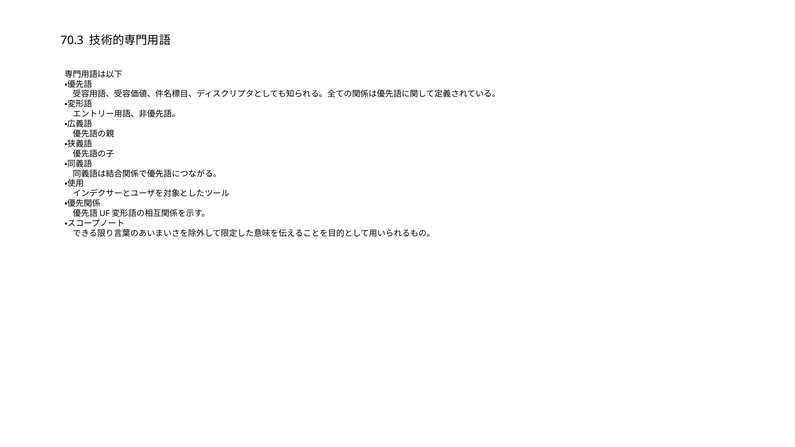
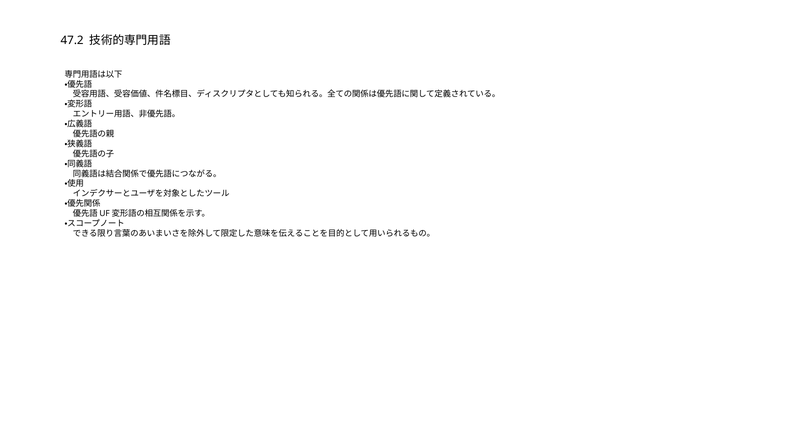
70.3: 70.3 -> 47.2
